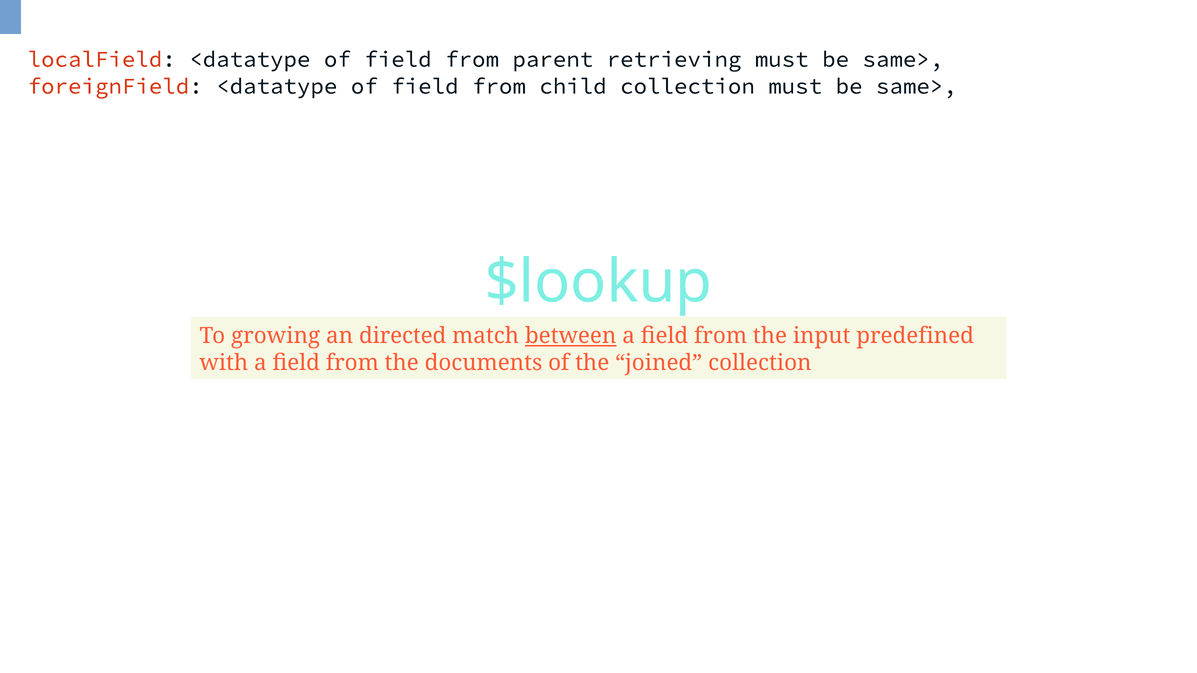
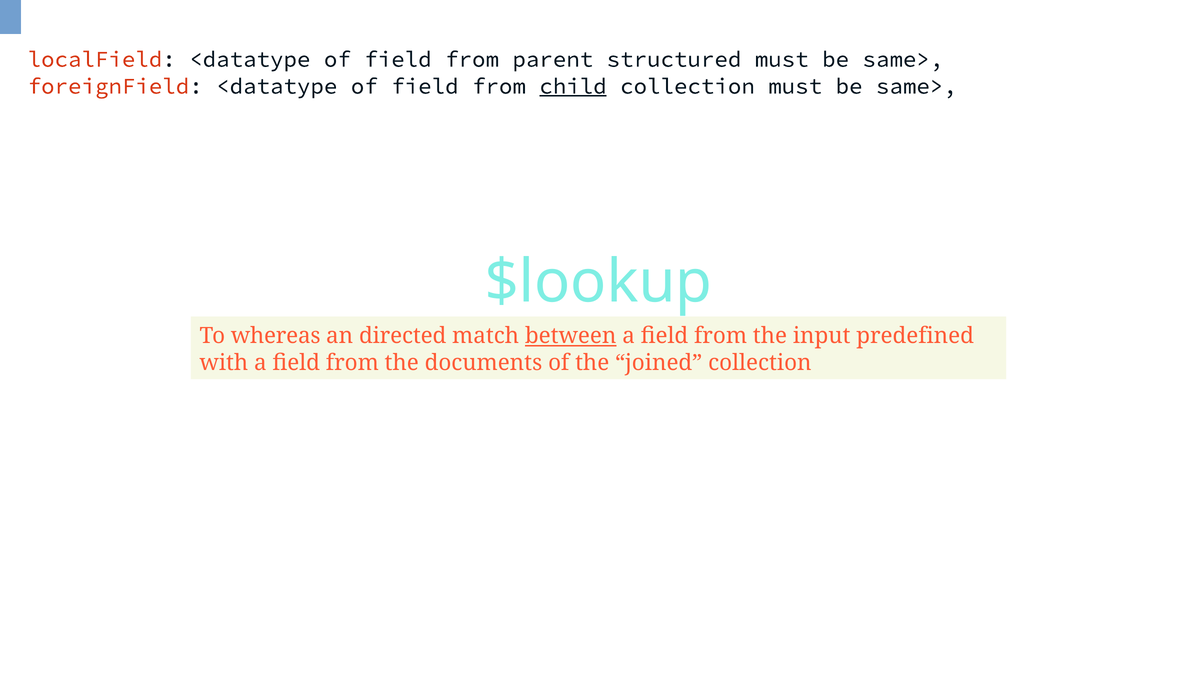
retrieving: retrieving -> structured
child underline: none -> present
growing: growing -> whereas
